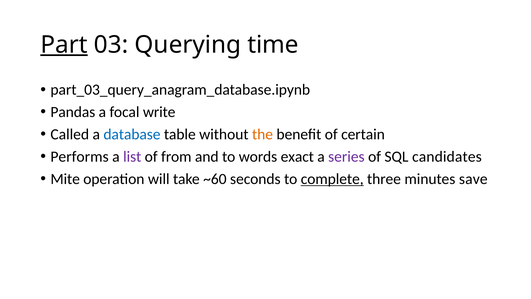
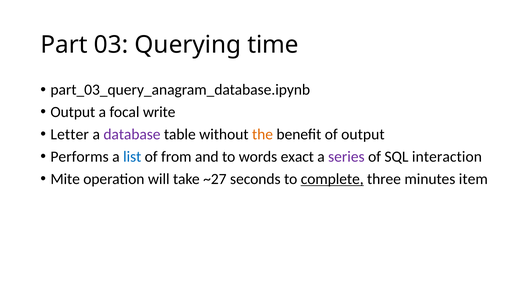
Part underline: present -> none
Pandas at (73, 112): Pandas -> Output
Called: Called -> Letter
database colour: blue -> purple
of certain: certain -> output
list colour: purple -> blue
candidates: candidates -> interaction
~60: ~60 -> ~27
save: save -> item
